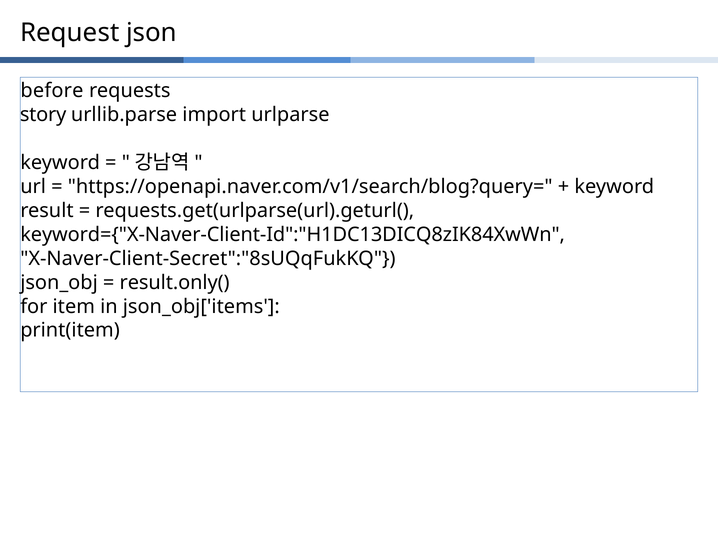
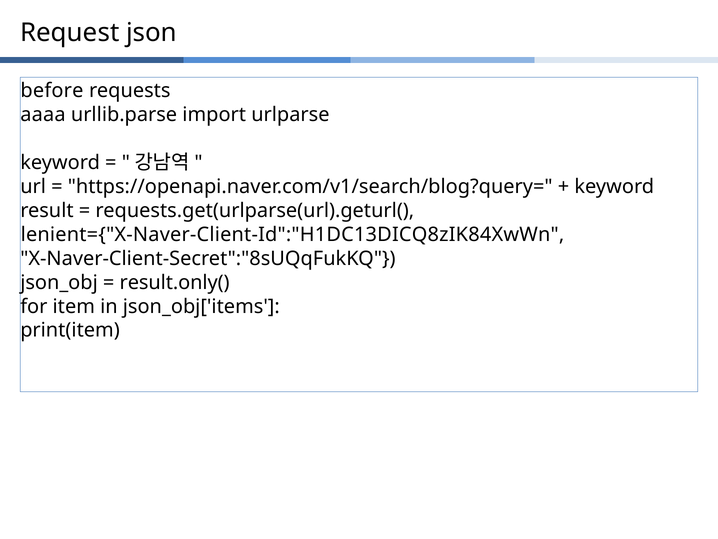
story: story -> aaaa
keyword={"X-Naver-Client-Id":"H1DC13DICQ8zIK84XwWn: keyword={"X-Naver-Client-Id":"H1DC13DICQ8zIK84XwWn -> lenient={"X-Naver-Client-Id":"H1DC13DICQ8zIK84XwWn
